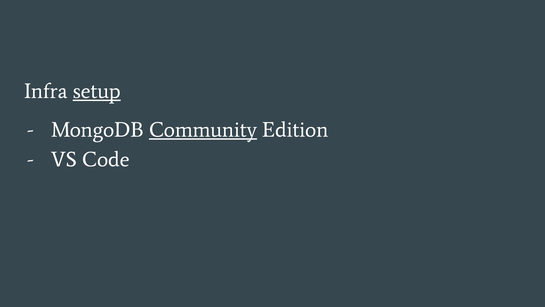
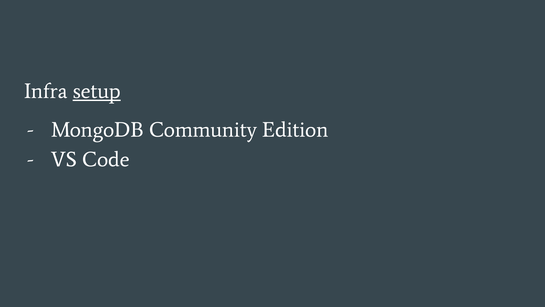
Community underline: present -> none
